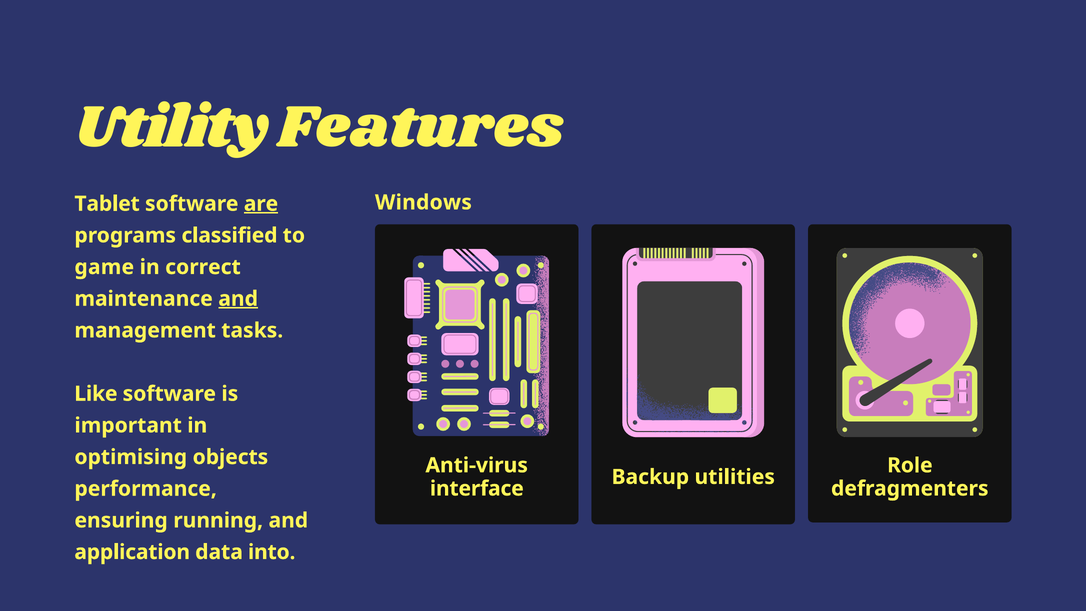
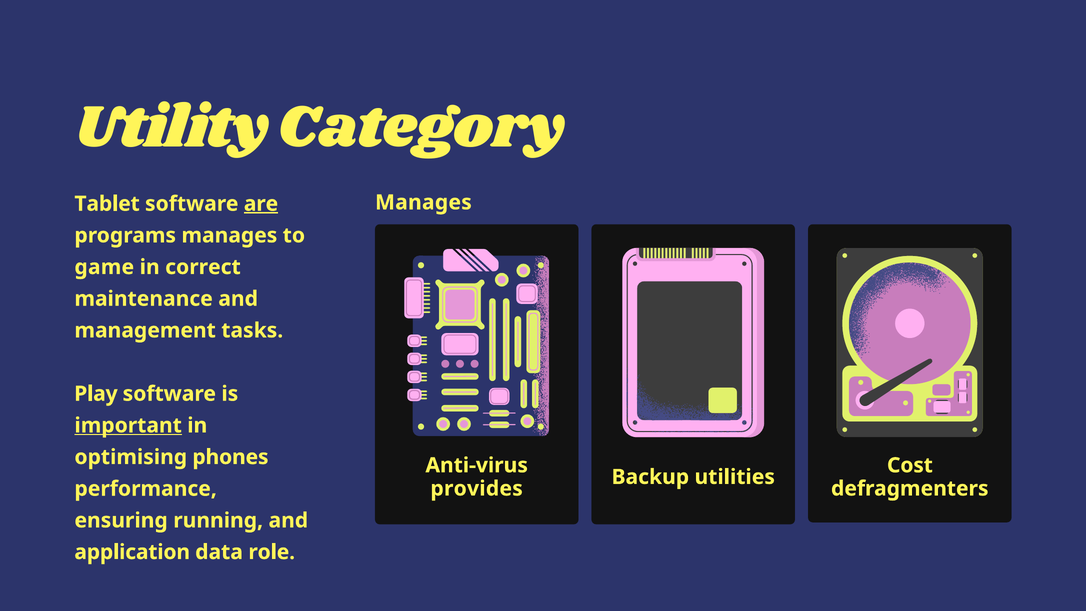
Features: Features -> Category
Windows at (423, 202): Windows -> Manages
programs classified: classified -> manages
and at (238, 299) underline: present -> none
Like: Like -> Play
important underline: none -> present
objects: objects -> phones
Role: Role -> Cost
interface: interface -> provides
into: into -> role
